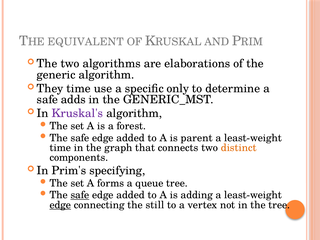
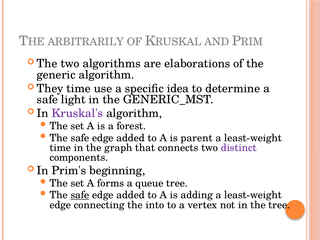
EQUIVALENT: EQUIVALENT -> ARBITRARILY
only: only -> idea
adds: adds -> light
distinct colour: orange -> purple
specifying: specifying -> beginning
edge at (60, 205) underline: present -> none
still: still -> into
